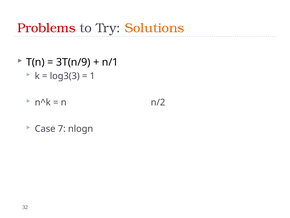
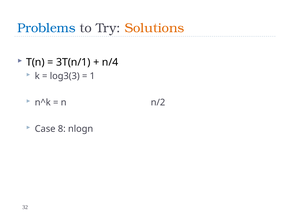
Problems colour: red -> blue
3T(n/9: 3T(n/9 -> 3T(n/1
n/1: n/1 -> n/4
7: 7 -> 8
